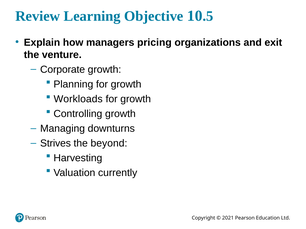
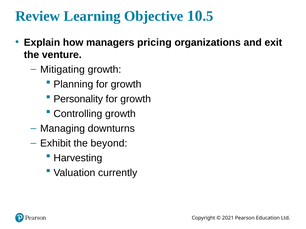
Corporate: Corporate -> Mitigating
Workloads: Workloads -> Personality
Strives: Strives -> Exhibit
